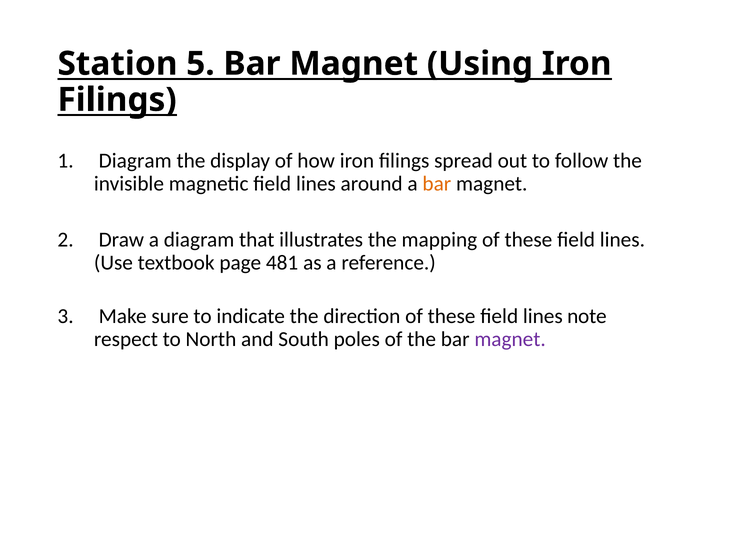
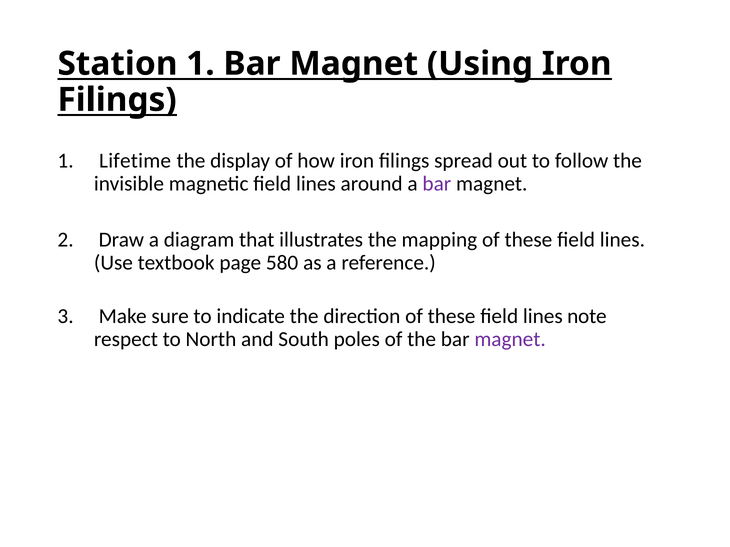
Station 5: 5 -> 1
Diagram at (135, 161): Diagram -> Lifetime
bar at (437, 184) colour: orange -> purple
481: 481 -> 580
